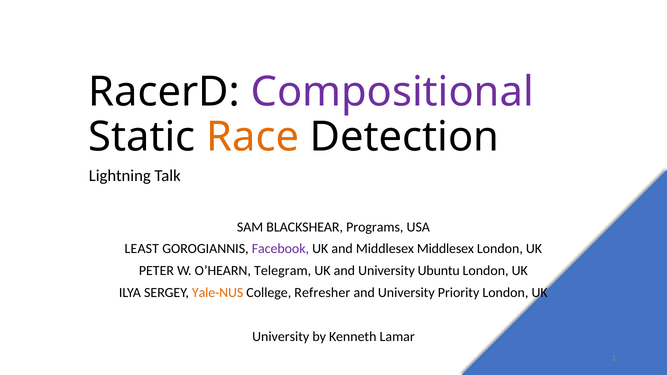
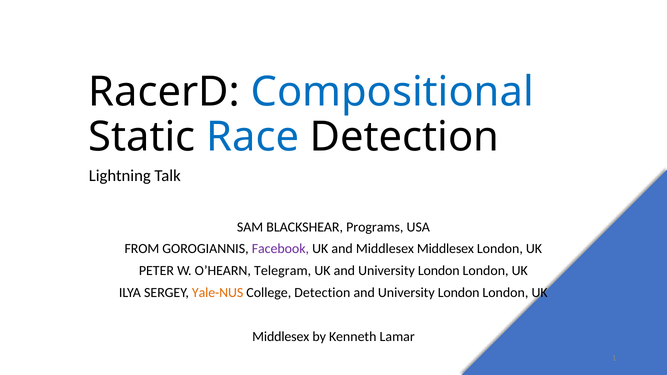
Compositional colour: purple -> blue
Race colour: orange -> blue
LEAST: LEAST -> FROM
UK and University Ubuntu: Ubuntu -> London
College Refresher: Refresher -> Detection
Priority at (459, 293): Priority -> London
University at (281, 337): University -> Middlesex
